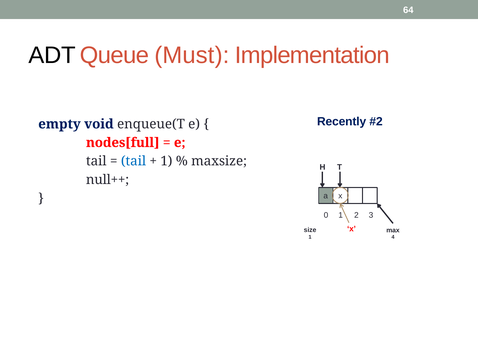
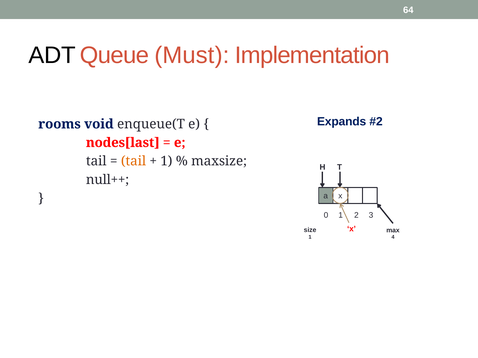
Recently: Recently -> Expands
empty: empty -> rooms
nodes[full: nodes[full -> nodes[last
tail at (133, 161) colour: blue -> orange
